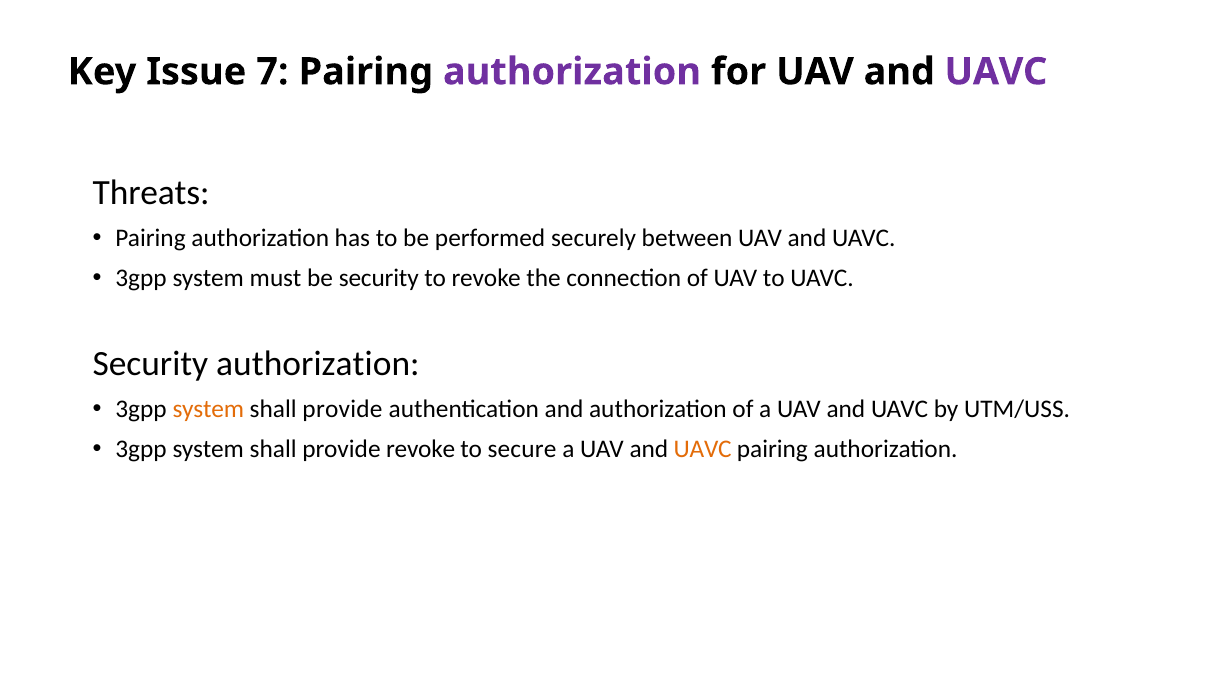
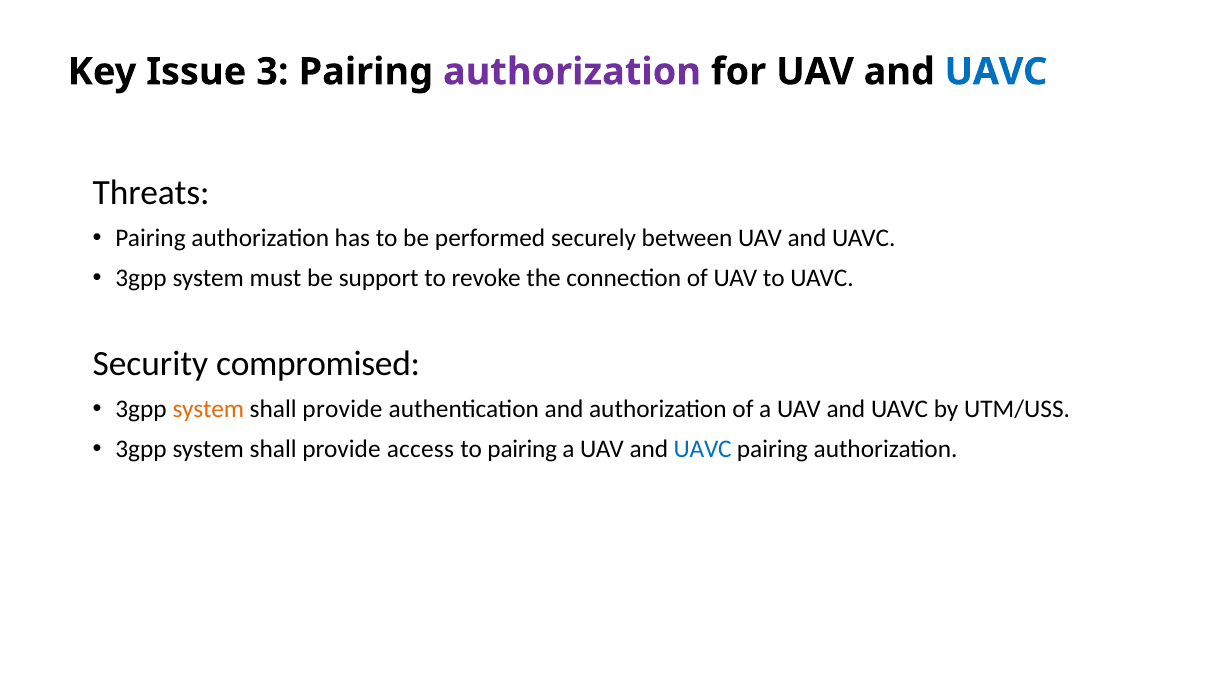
7: 7 -> 3
UAVC at (996, 72) colour: purple -> blue
be security: security -> support
Security authorization: authorization -> compromised
provide revoke: revoke -> access
to secure: secure -> pairing
UAVC at (703, 449) colour: orange -> blue
